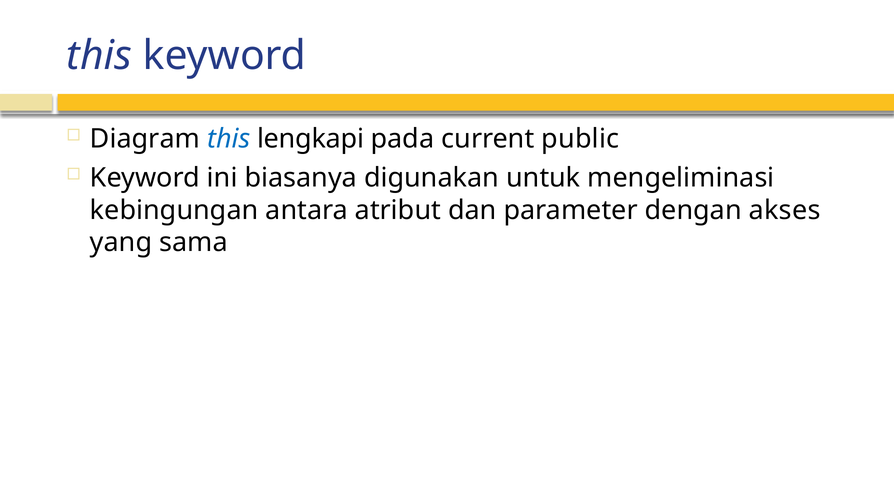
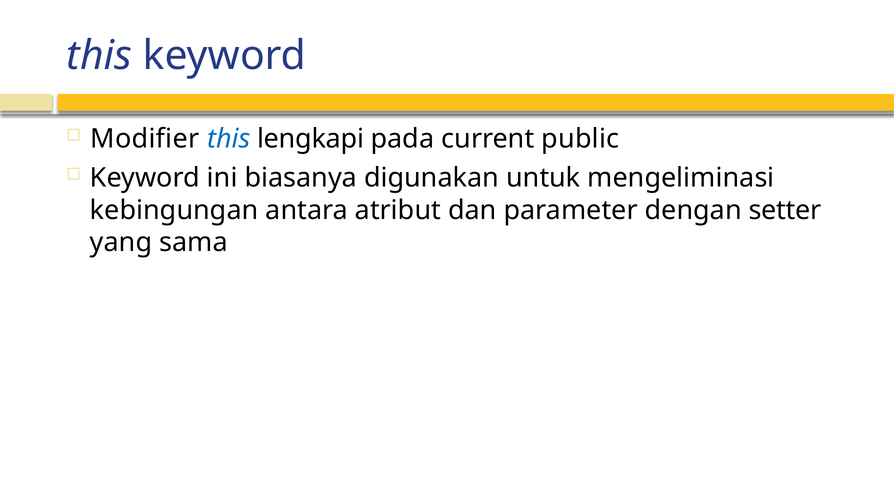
Diagram: Diagram -> Modifier
akses: akses -> setter
